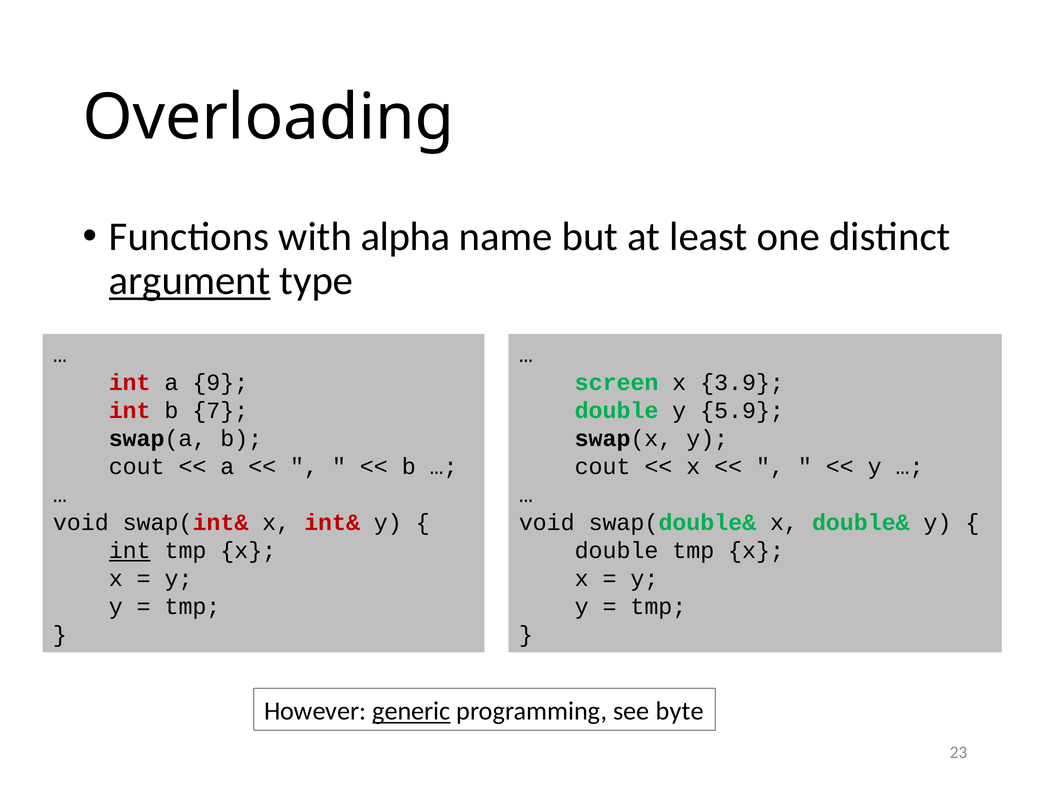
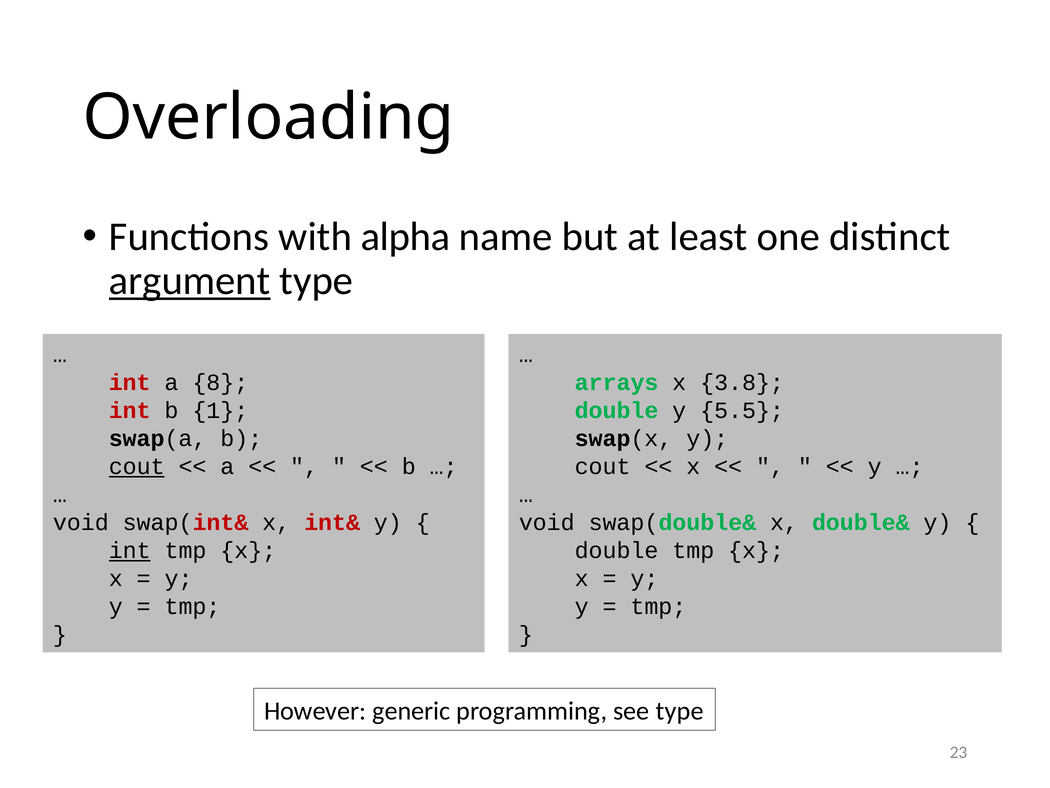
9: 9 -> 8
screen: screen -> arrays
3.9: 3.9 -> 3.8
7: 7 -> 1
5.9: 5.9 -> 5.5
cout at (137, 466) underline: none -> present
generic underline: present -> none
see byte: byte -> type
